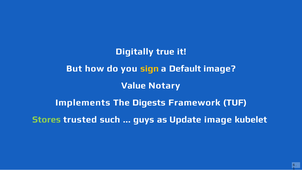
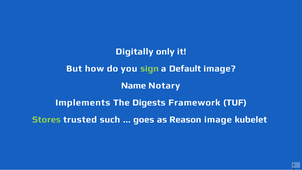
true: true -> only
sign colour: yellow -> light green
Value: Value -> Name
guys: guys -> goes
Update: Update -> Reason
